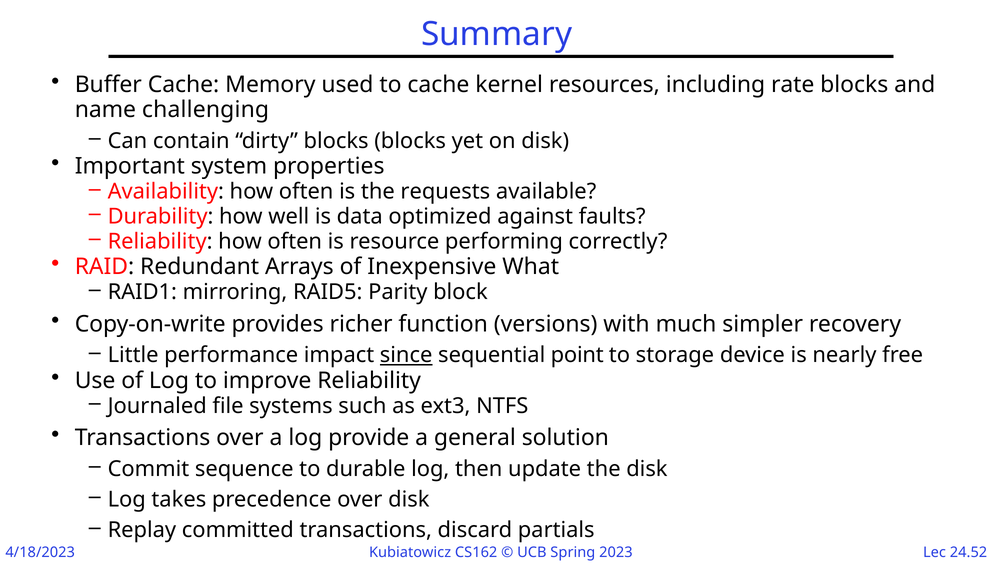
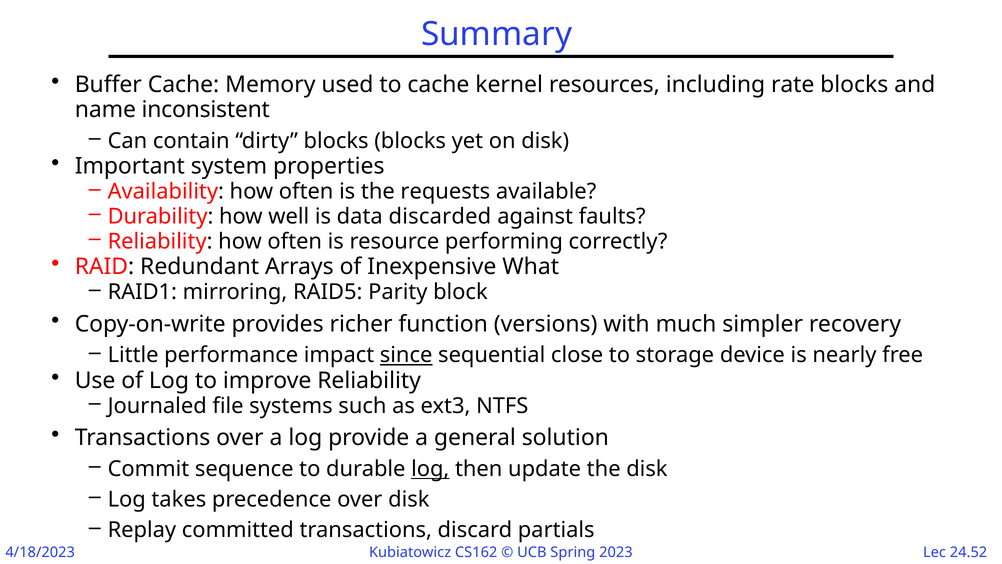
challenging: challenging -> inconsistent
optimized: optimized -> discarded
point: point -> close
log at (430, 469) underline: none -> present
